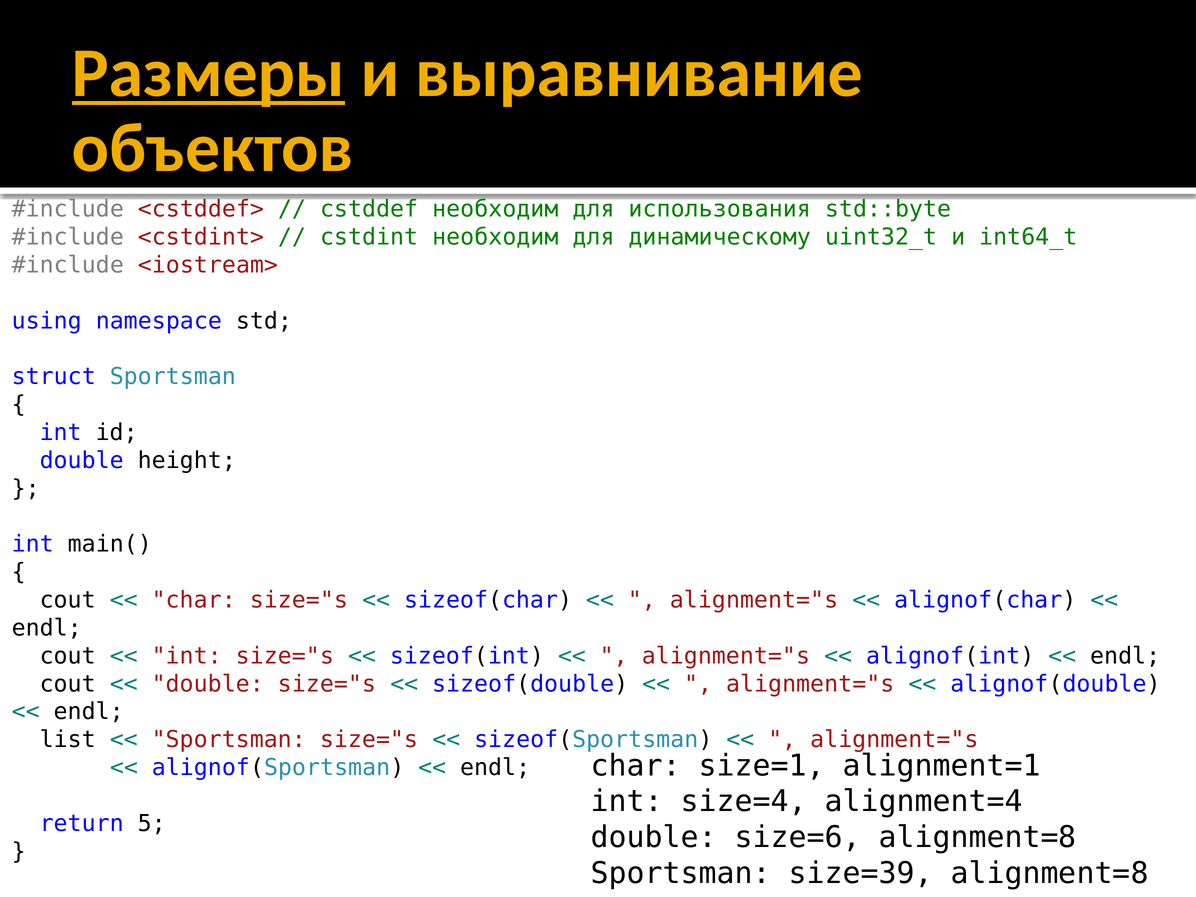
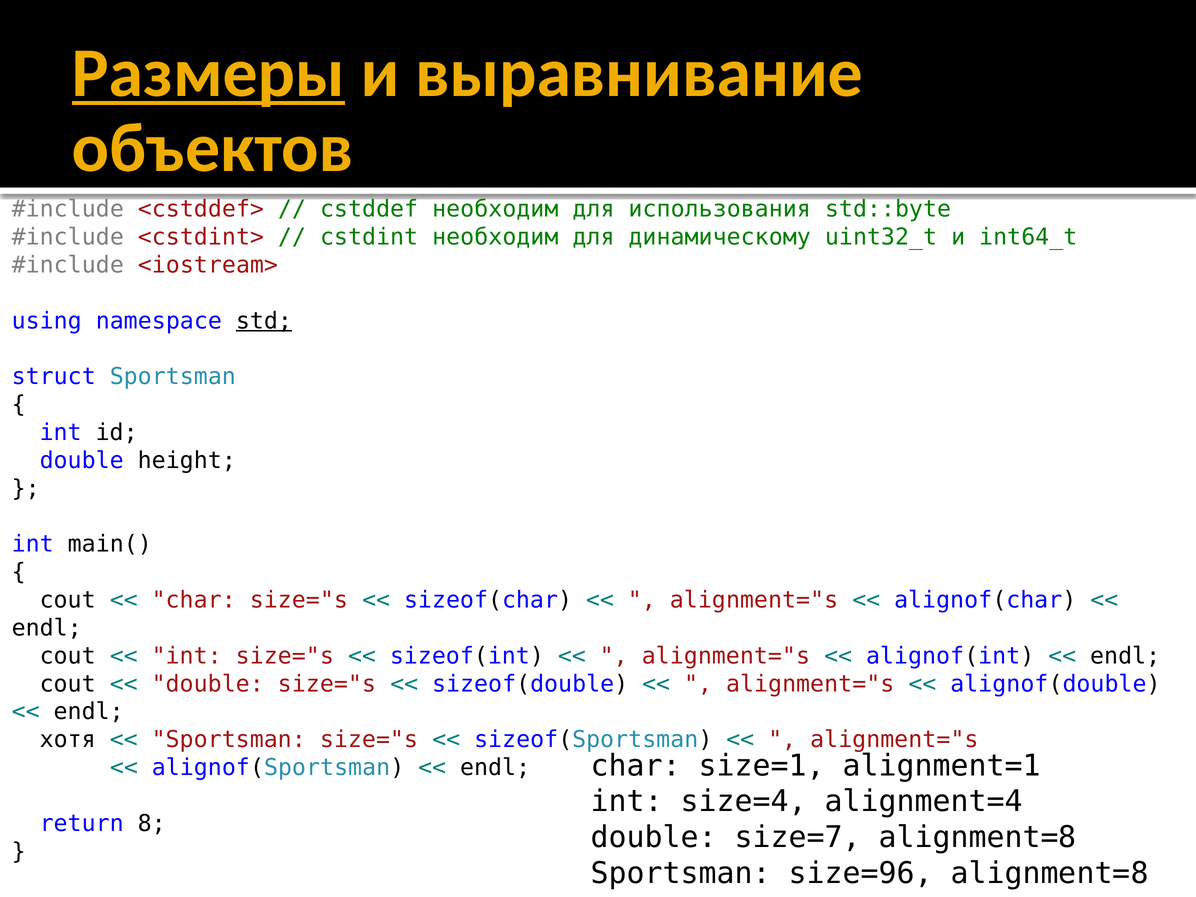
std underline: none -> present
list: list -> хотя
5: 5 -> 8
size=6: size=6 -> size=7
size=39: size=39 -> size=96
